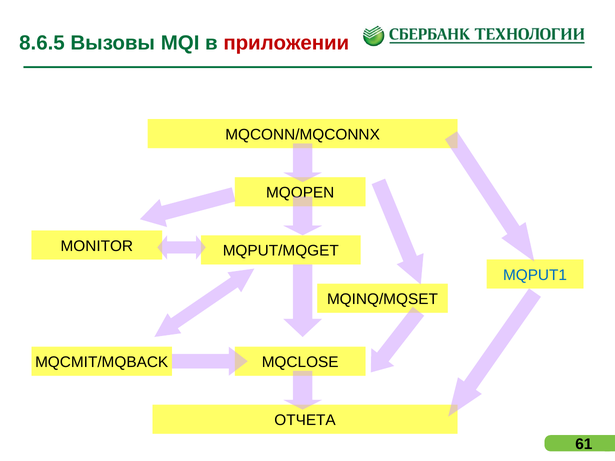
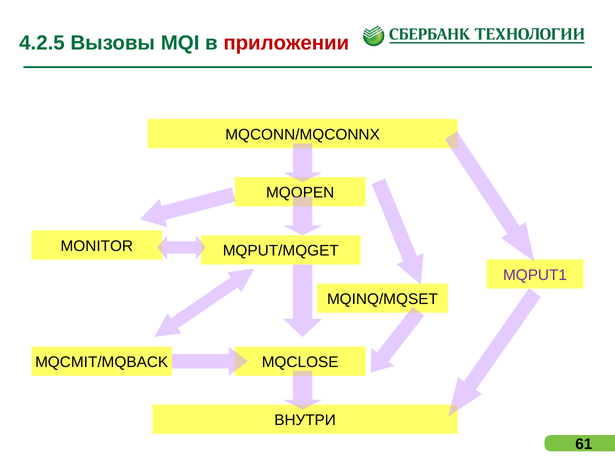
8.6.5: 8.6.5 -> 4.2.5
MQPUT1 colour: blue -> purple
ОТЧЕТА: ОТЧЕТА -> ВНУТРИ
